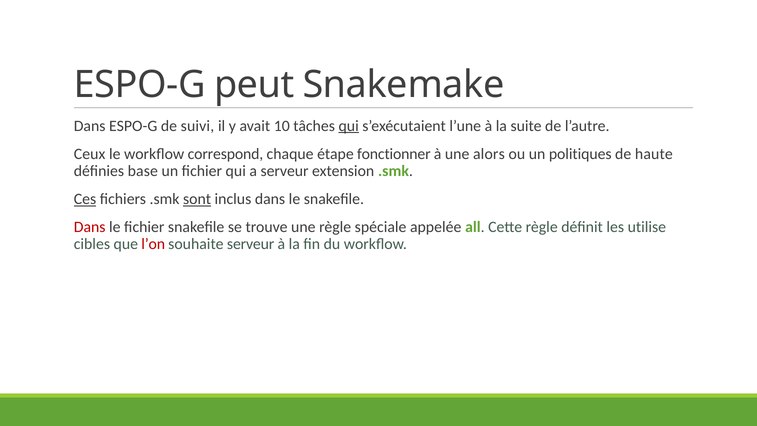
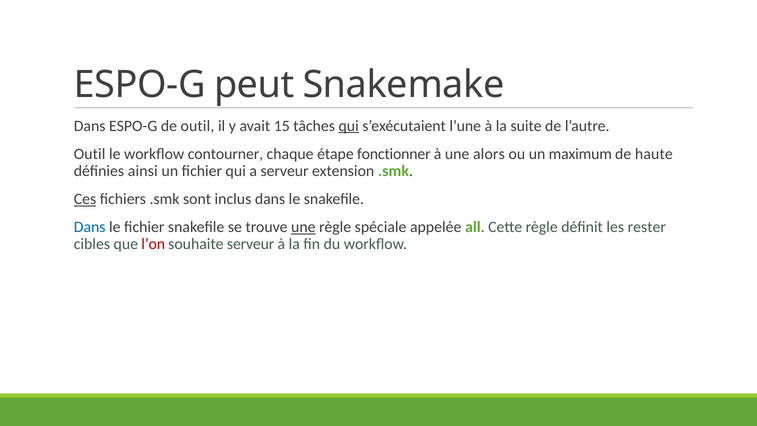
de suivi: suivi -> outil
10: 10 -> 15
Ceux at (90, 154): Ceux -> Outil
correspond: correspond -> contourner
politiques: politiques -> maximum
base: base -> ainsi
sont underline: present -> none
Dans at (90, 227) colour: red -> blue
une at (303, 227) underline: none -> present
utilise: utilise -> rester
